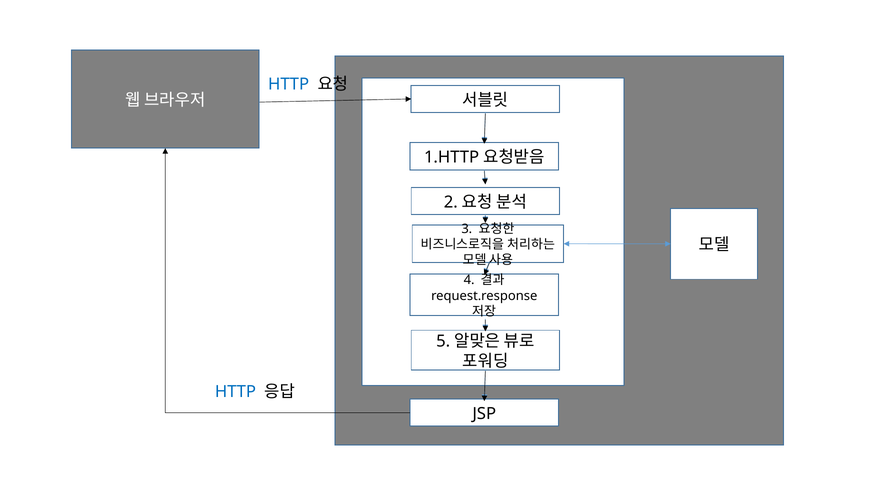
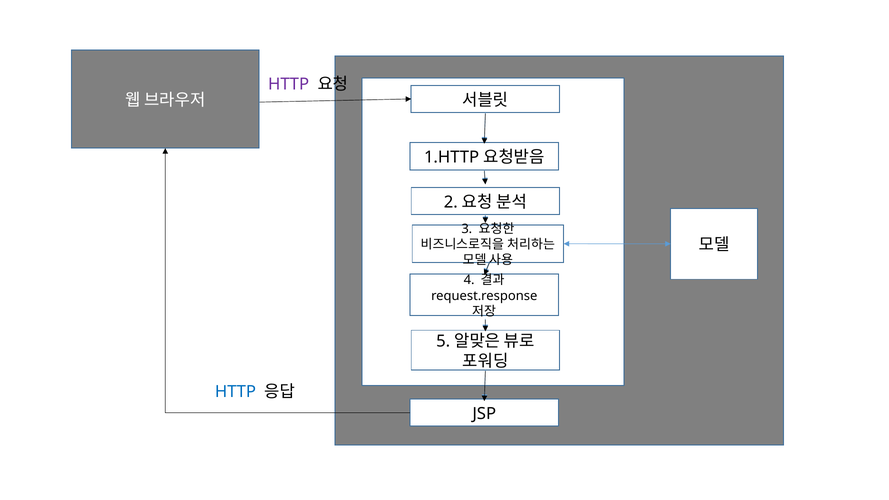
HTTP at (289, 84) colour: blue -> purple
